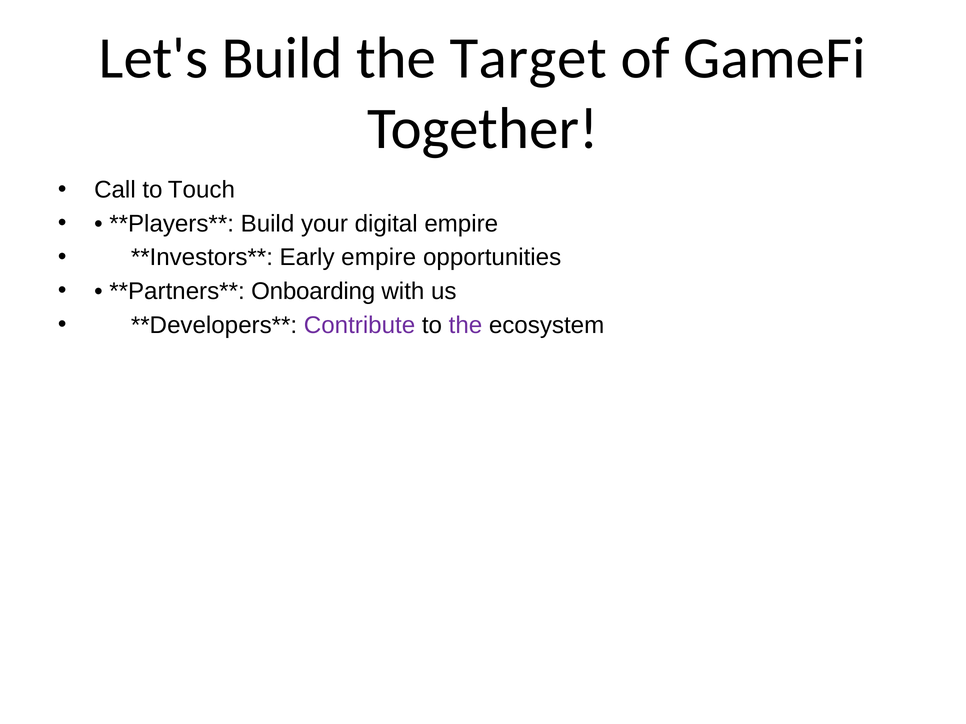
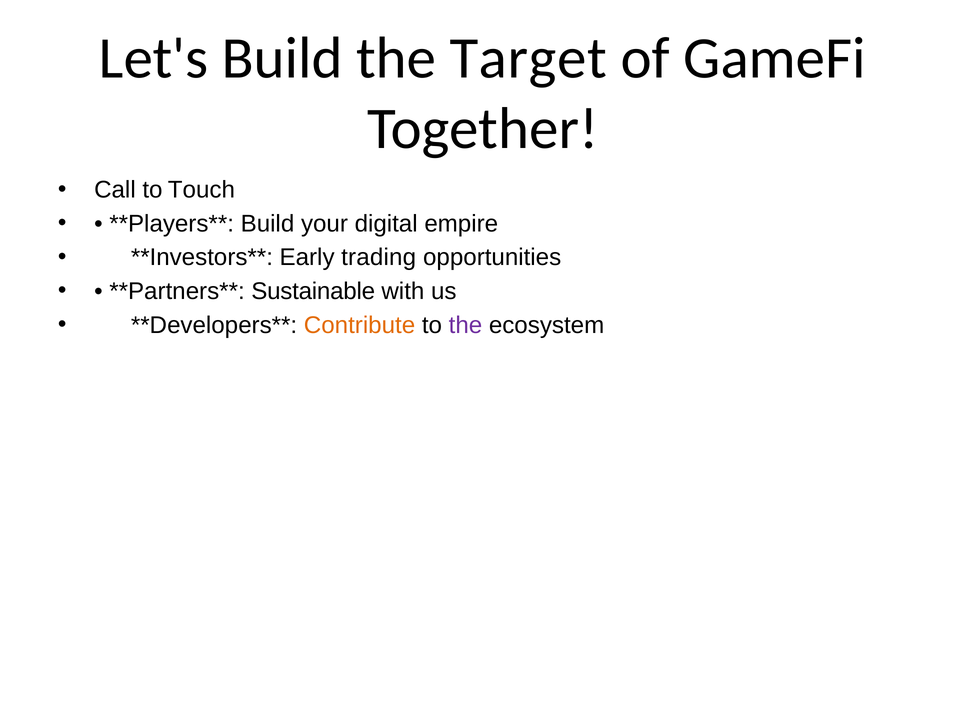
Early empire: empire -> trading
Onboarding: Onboarding -> Sustainable
Contribute colour: purple -> orange
